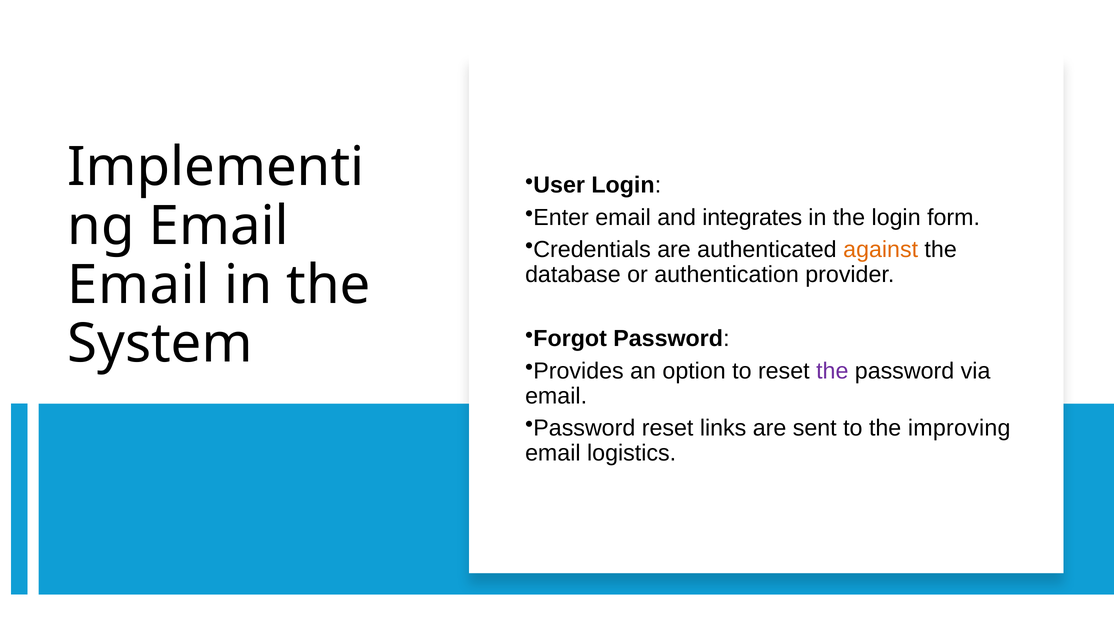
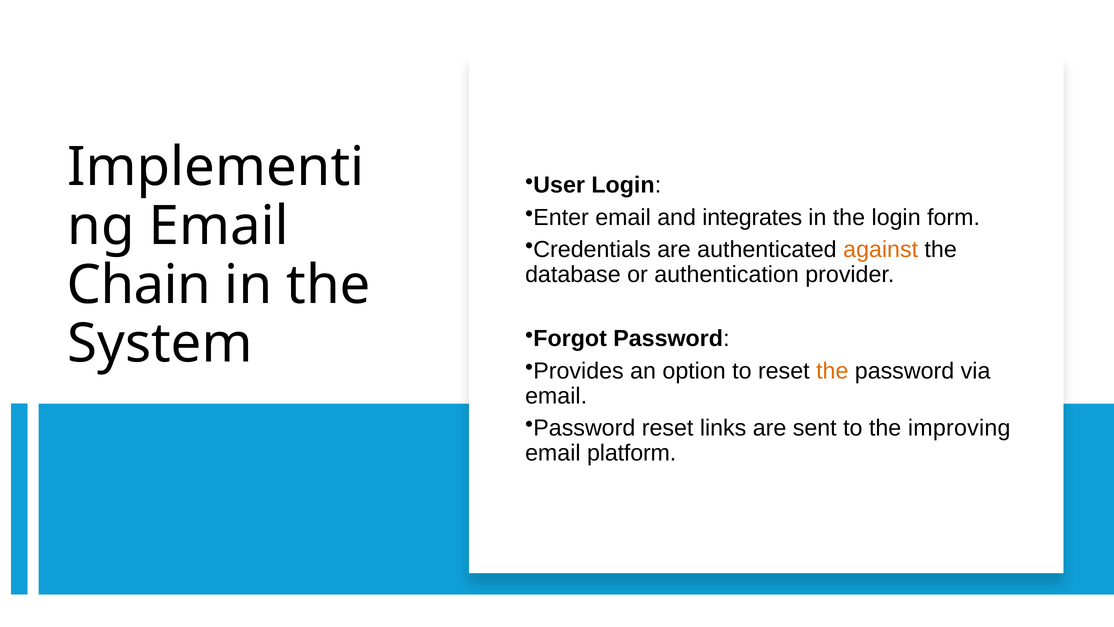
Email at (138, 285): Email -> Chain
the at (832, 371) colour: purple -> orange
logistics: logistics -> platform
